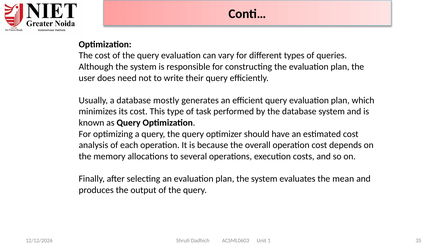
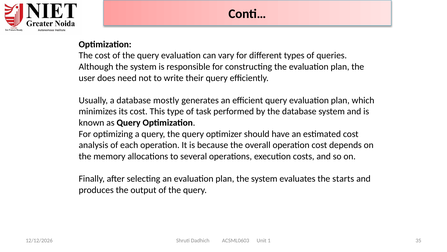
mean: mean -> starts
